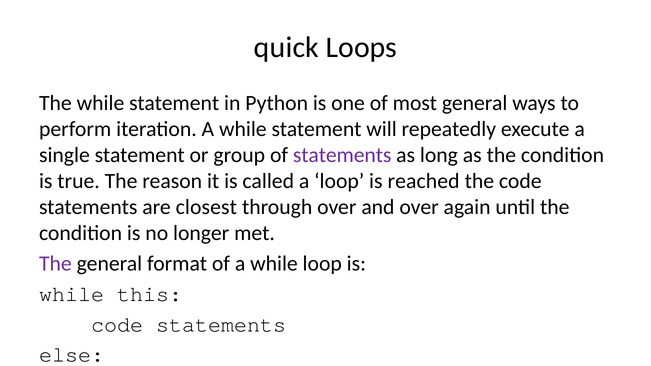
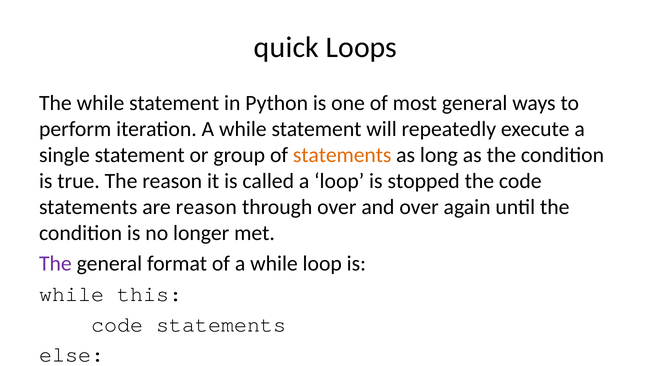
statements at (342, 155) colour: purple -> orange
is reached: reached -> stopped
are closest: closest -> reason
